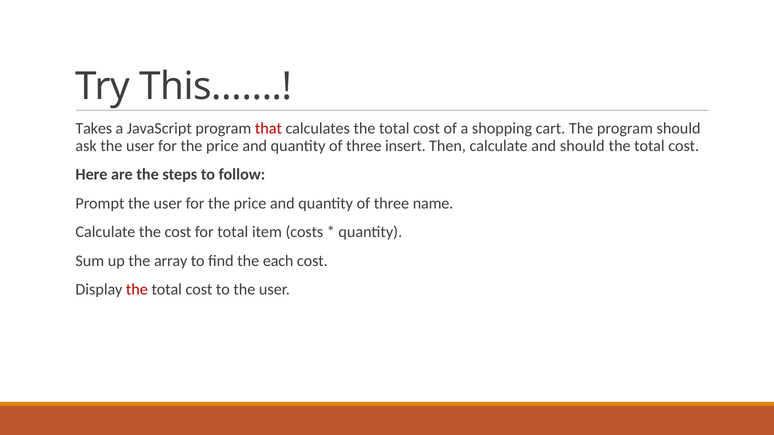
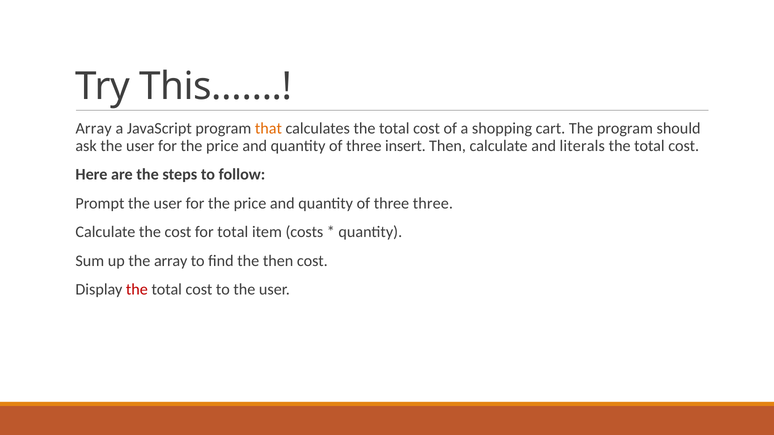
Takes at (94, 129): Takes -> Array
that colour: red -> orange
and should: should -> literals
three name: name -> three
the each: each -> then
